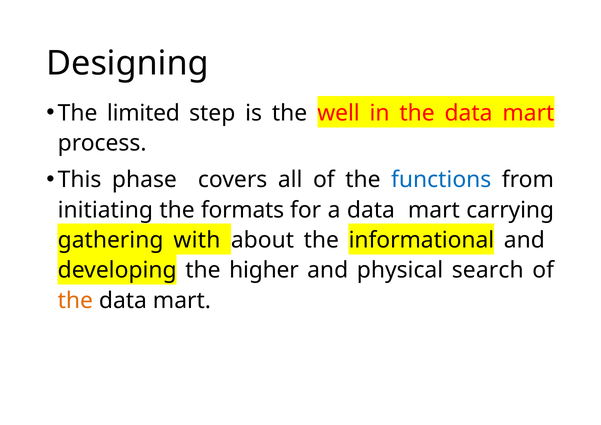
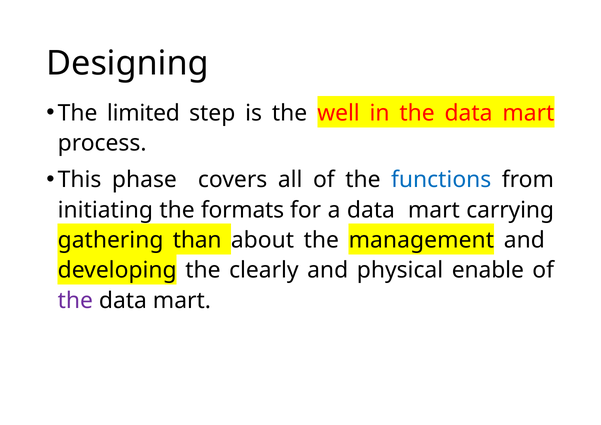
with: with -> than
informational: informational -> management
higher: higher -> clearly
search: search -> enable
the at (75, 301) colour: orange -> purple
